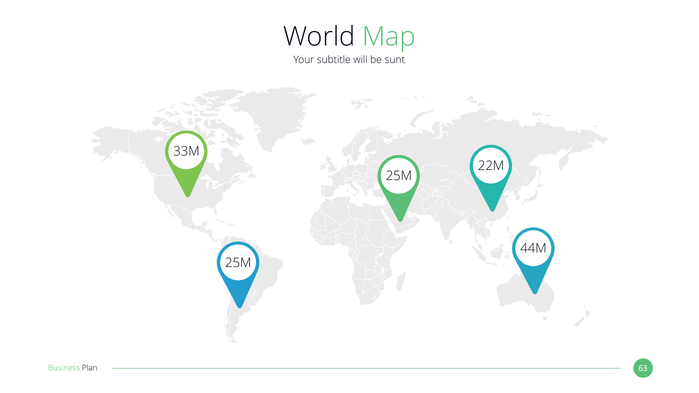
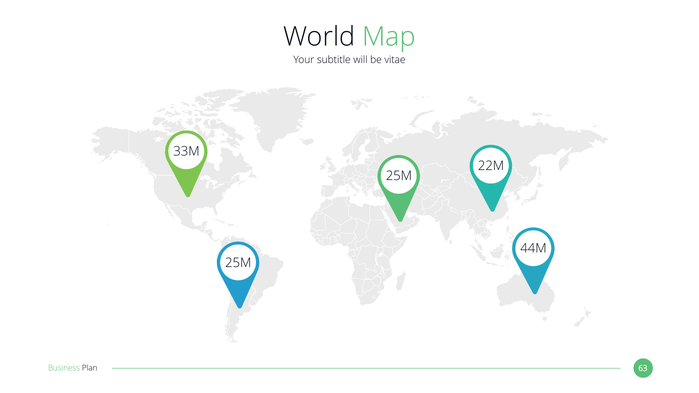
sunt: sunt -> vitae
